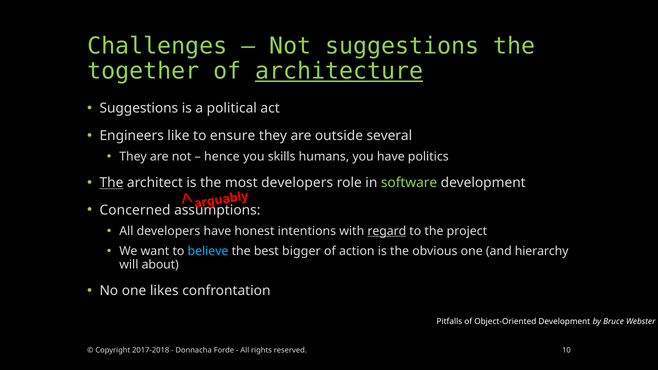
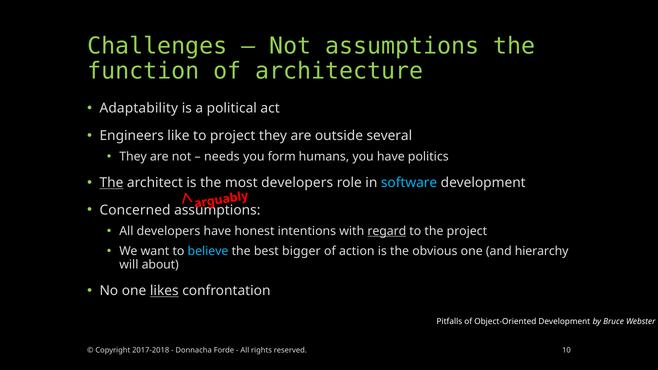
Not suggestions: suggestions -> assumptions
together: together -> function
architecture underline: present -> none
Suggestions at (139, 108): Suggestions -> Adaptability
to ensure: ensure -> project
hence: hence -> needs
skills: skills -> form
software colour: light green -> light blue
likes underline: none -> present
